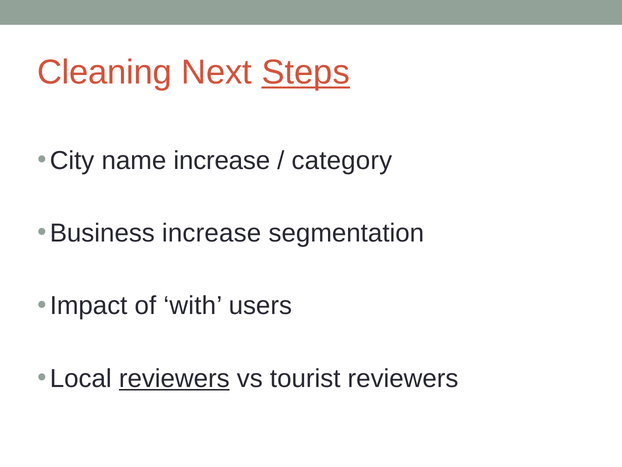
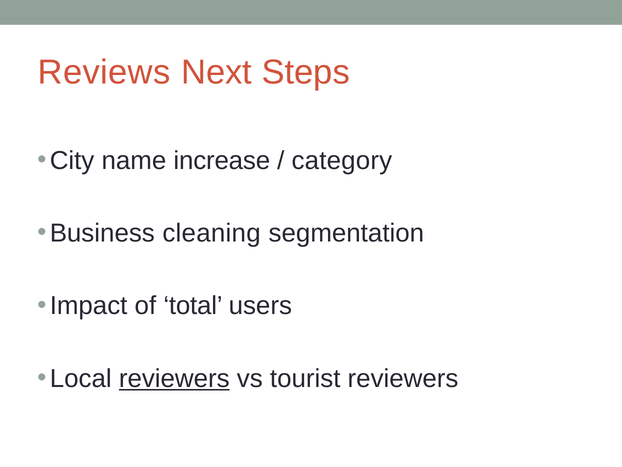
Cleaning: Cleaning -> Reviews
Steps underline: present -> none
Business increase: increase -> cleaning
with: with -> total
